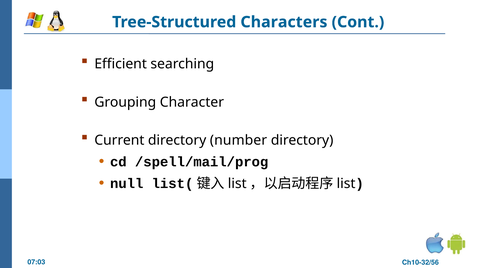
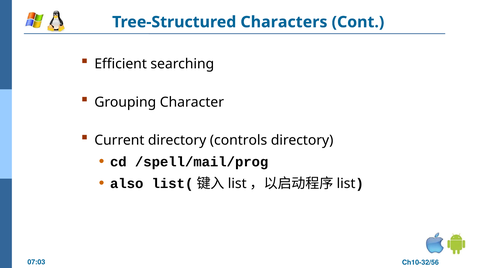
number: number -> controls
null: null -> also
